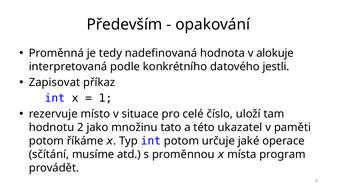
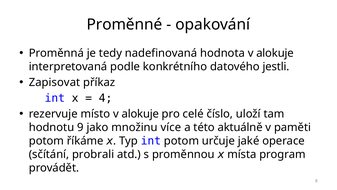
Především: Především -> Proměnné
1: 1 -> 4
místo v situace: situace -> alokuje
2: 2 -> 9
tato: tato -> více
ukazatel: ukazatel -> aktuálně
musíme: musíme -> probrali
